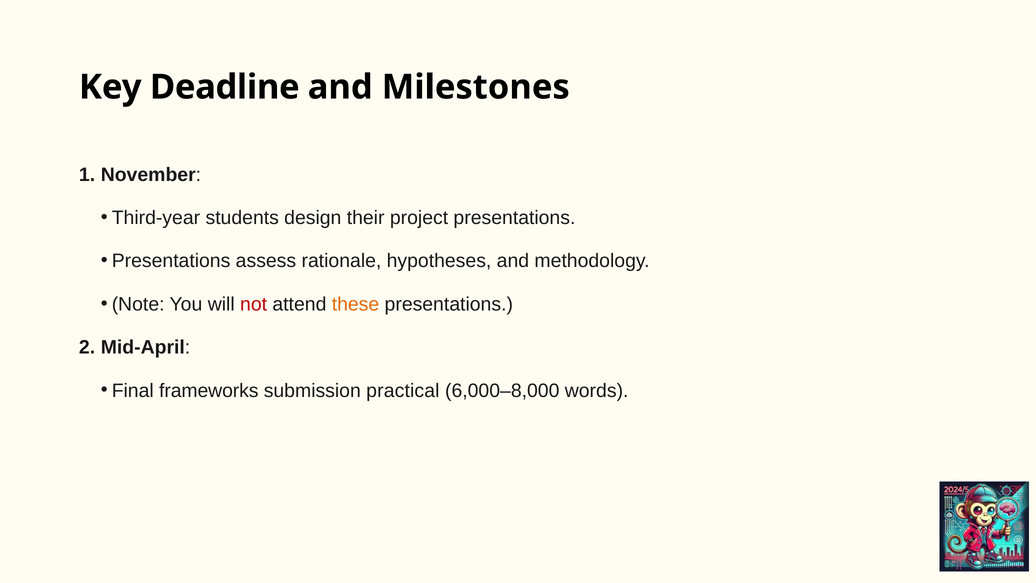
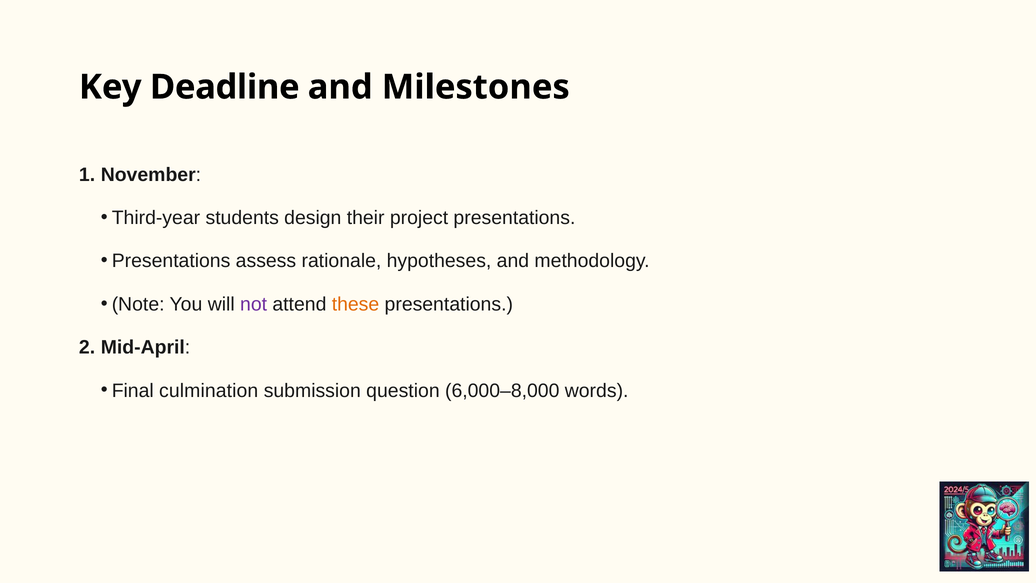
not colour: red -> purple
frameworks: frameworks -> culmination
practical: practical -> question
